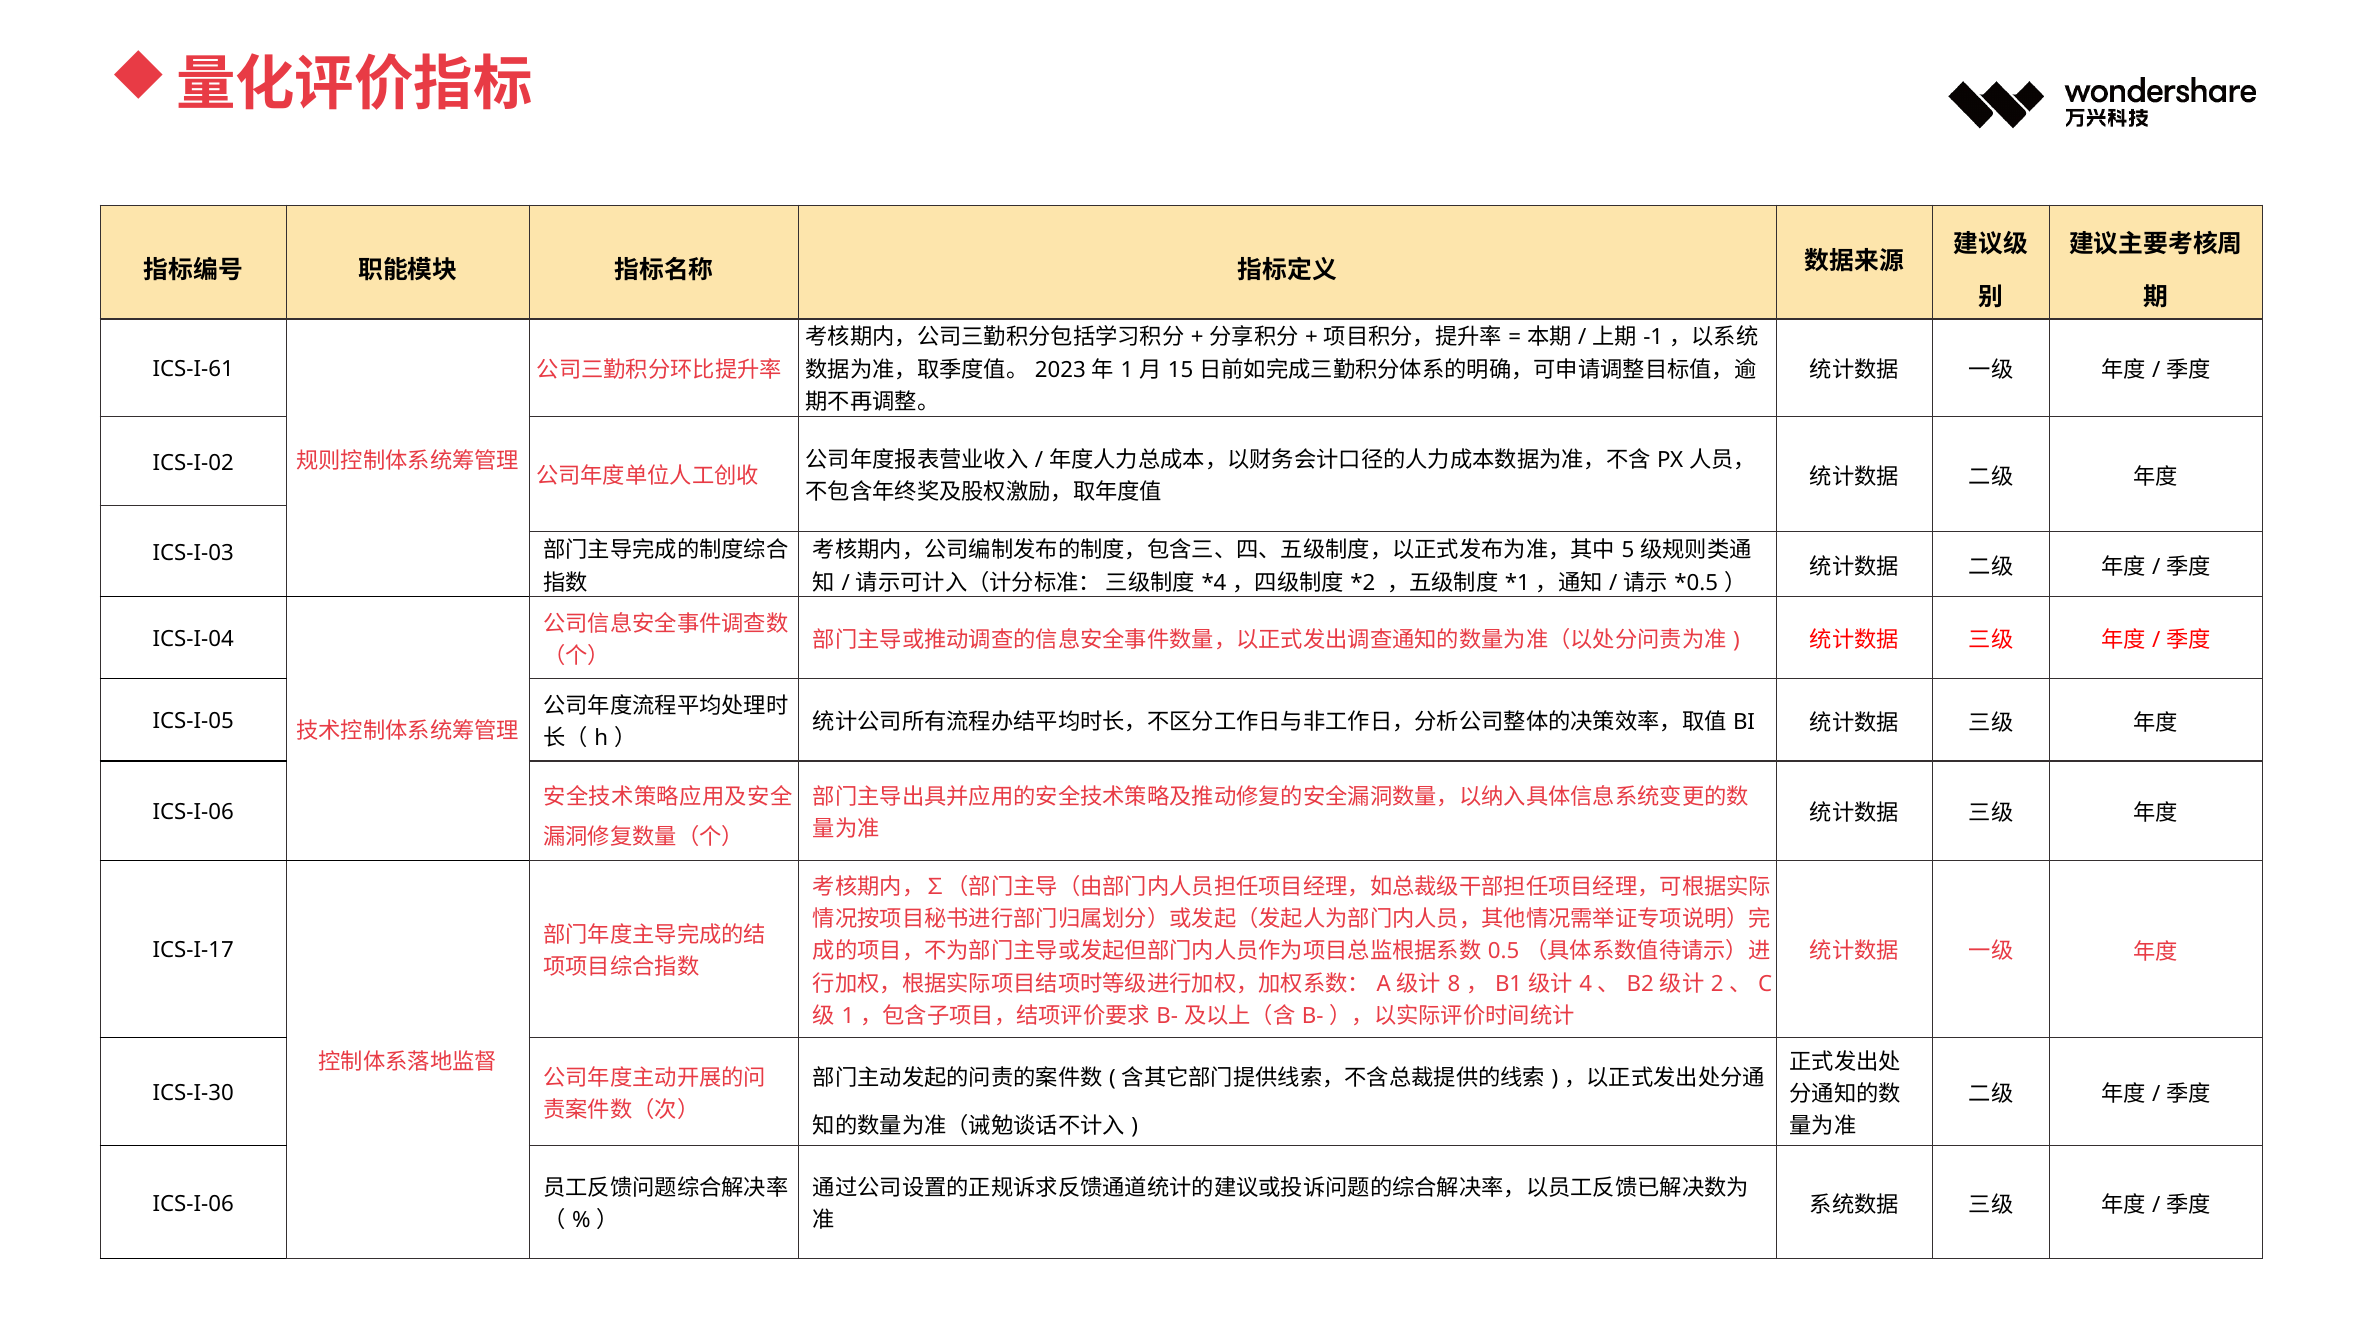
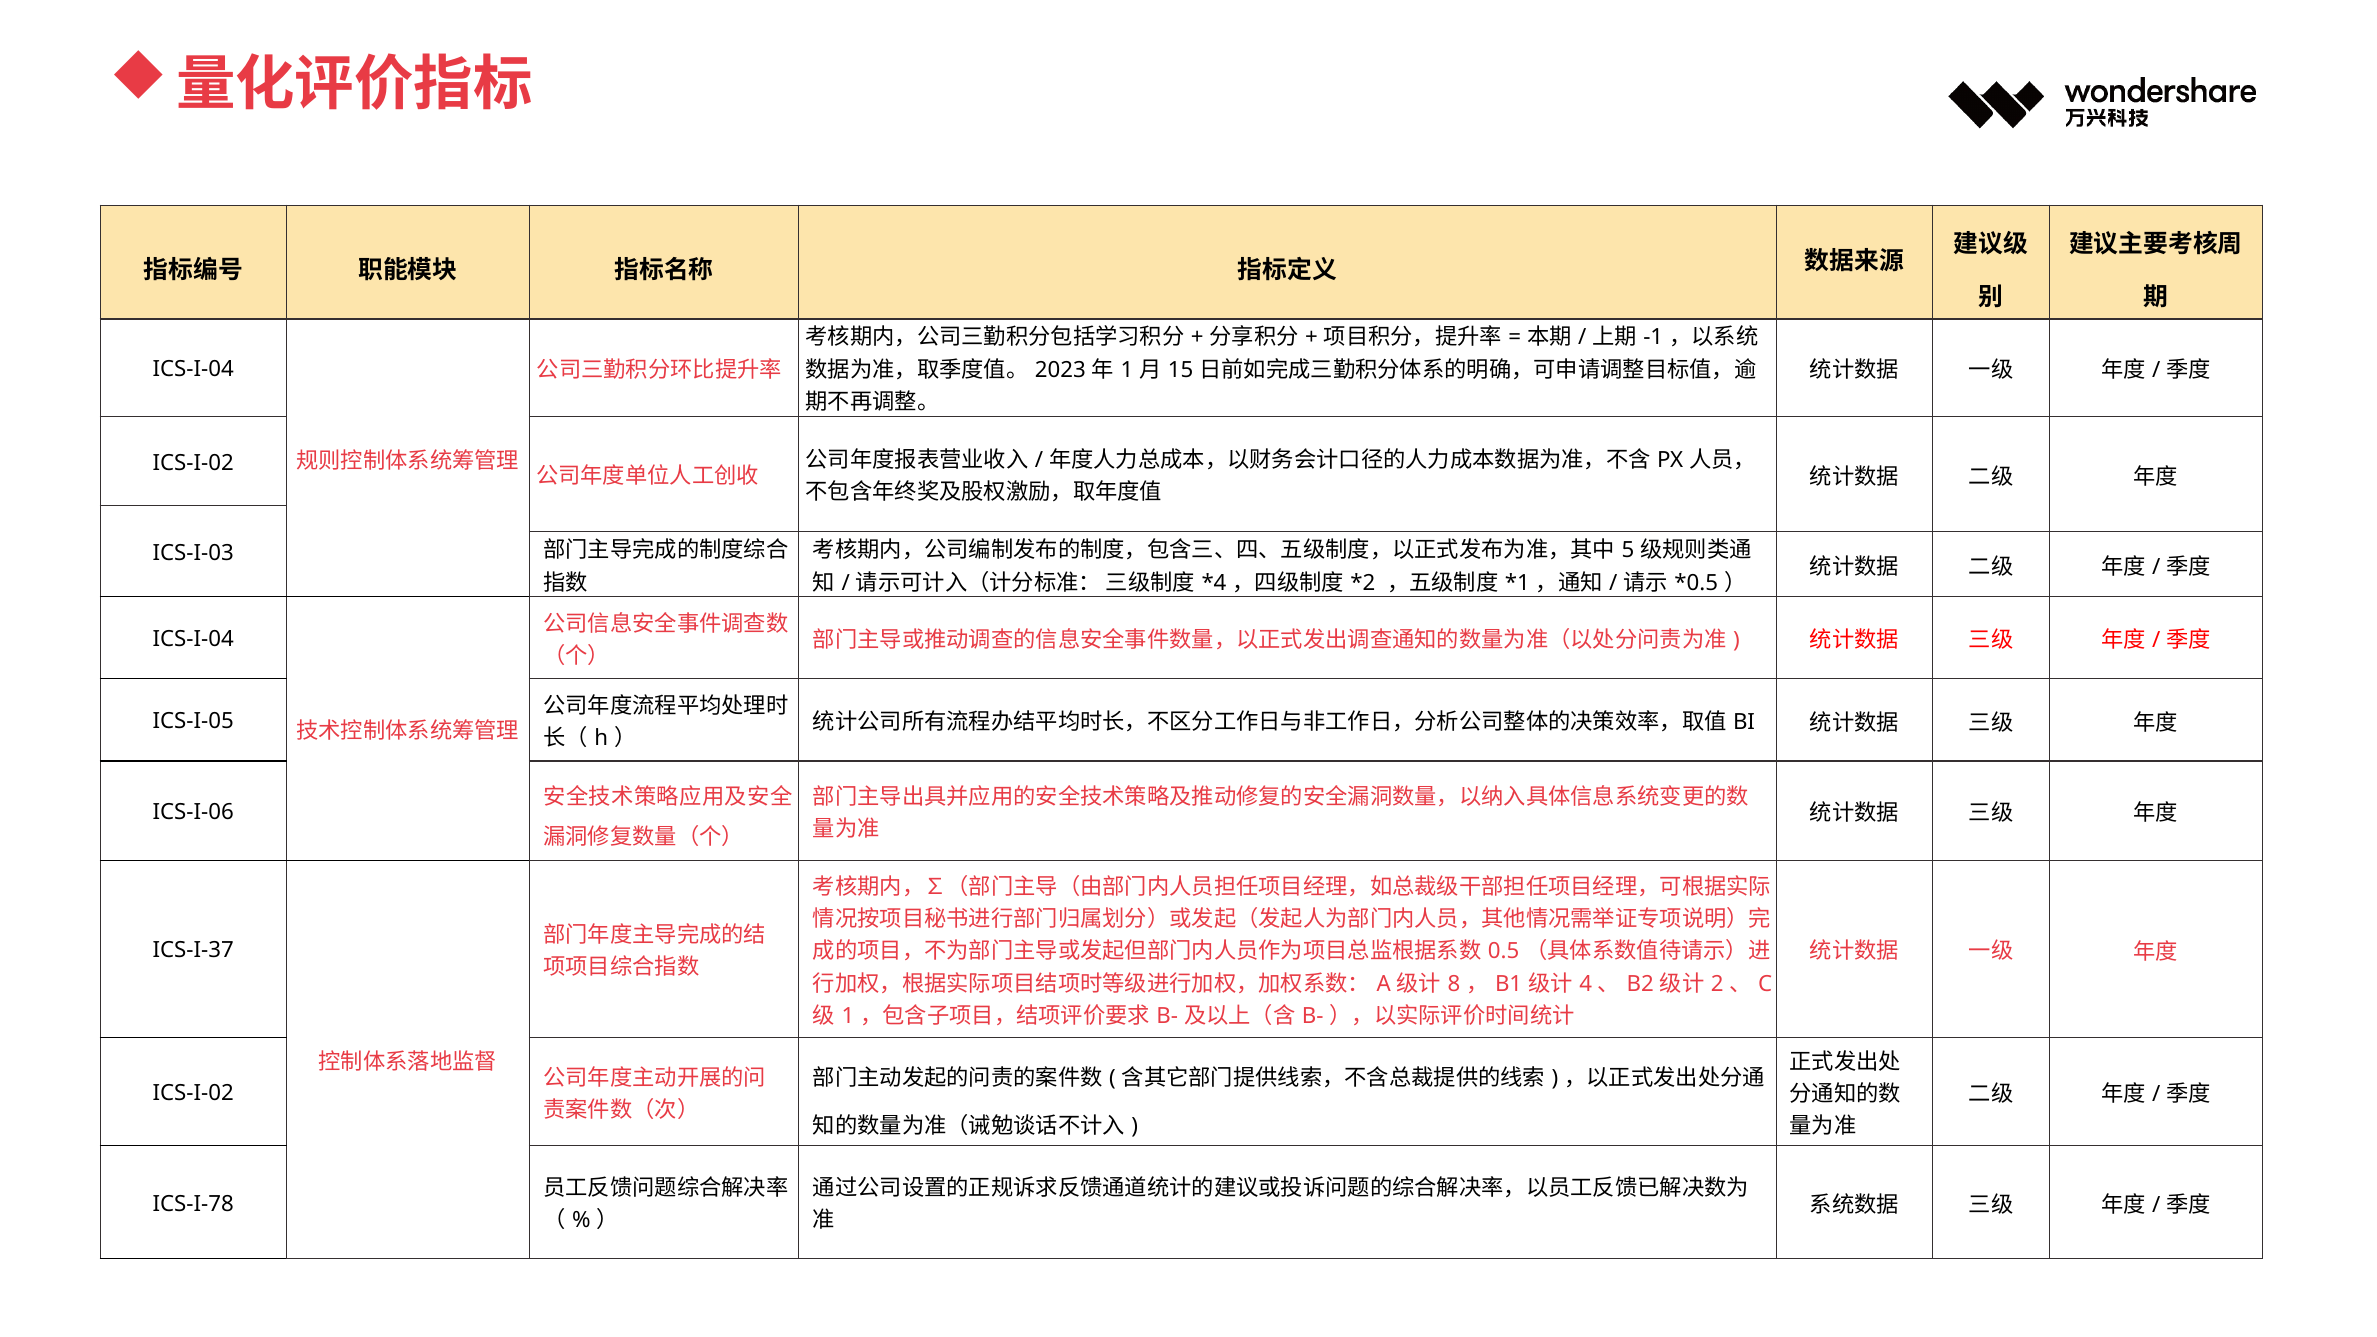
ICS-I-61 at (193, 369): ICS-I-61 -> ICS-I-04
ICS-I-17: ICS-I-17 -> ICS-I-37
ICS-I-30 at (193, 1093): ICS-I-30 -> ICS-I-02
ICS-I-06 at (193, 1204): ICS-I-06 -> ICS-I-78
